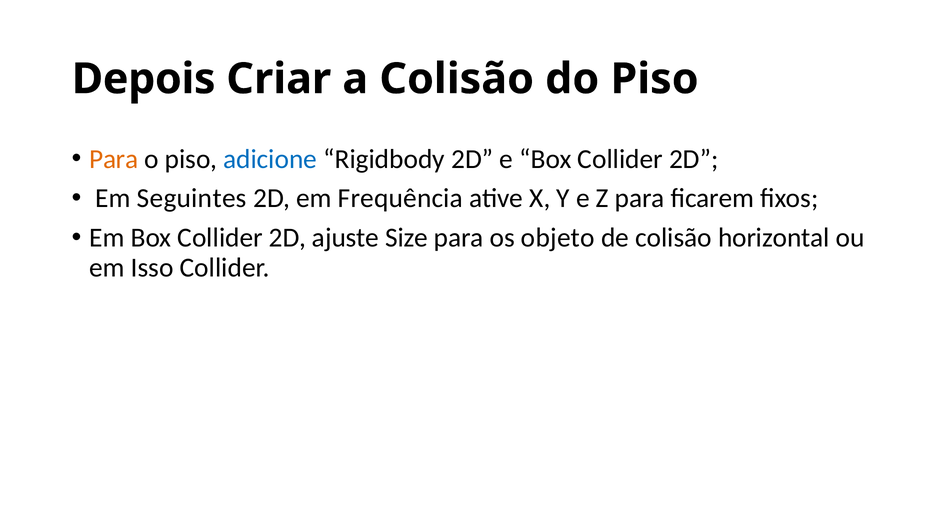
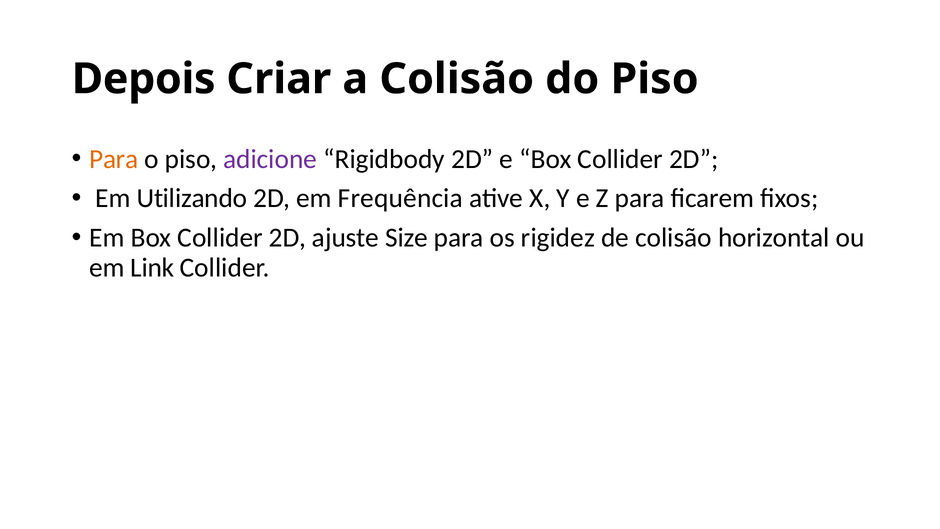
adicione colour: blue -> purple
Seguintes: Seguintes -> Utilizando
objeto: objeto -> rigidez
Isso: Isso -> Link
